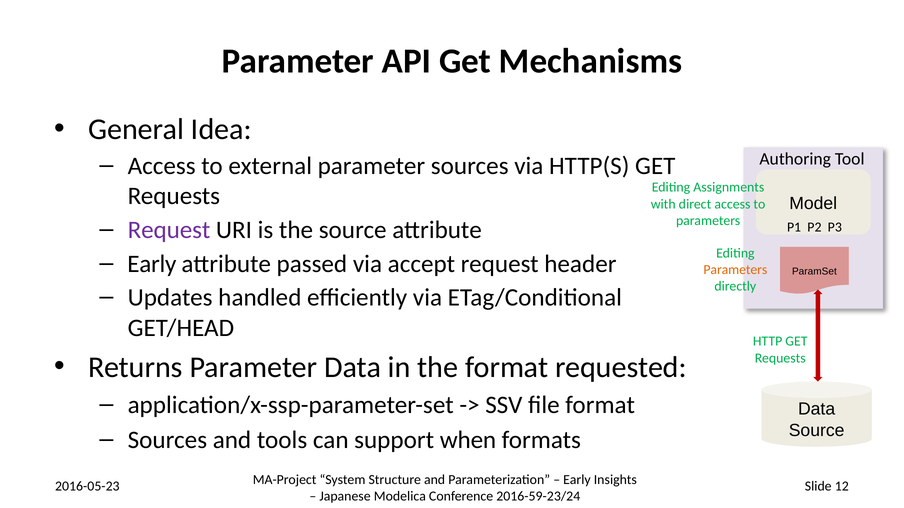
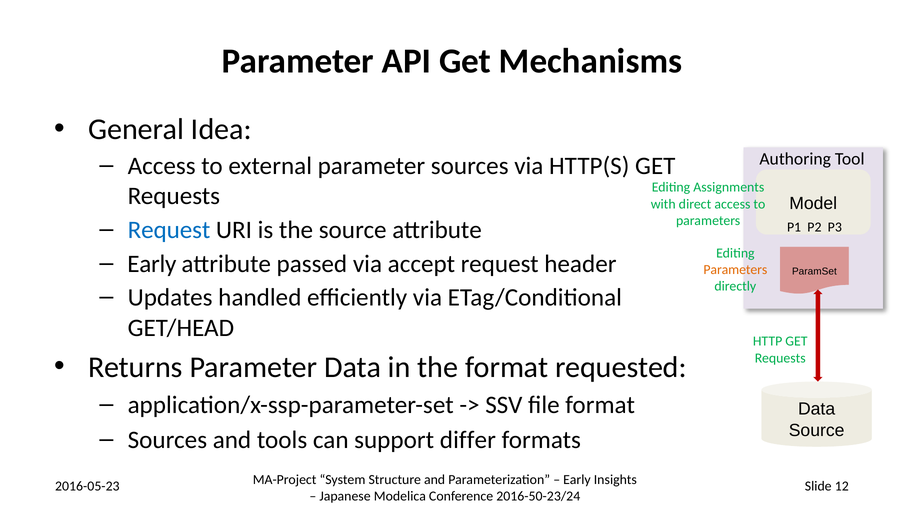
Request at (169, 230) colour: purple -> blue
when: when -> differ
2016-59-23/24: 2016-59-23/24 -> 2016-50-23/24
